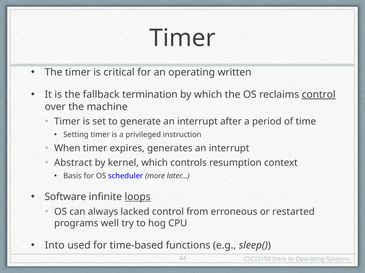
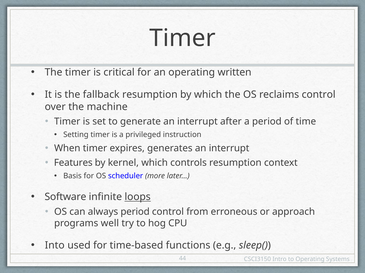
fallback termination: termination -> resumption
control at (319, 95) underline: present -> none
Abstract: Abstract -> Features
always lacked: lacked -> period
restarted: restarted -> approach
